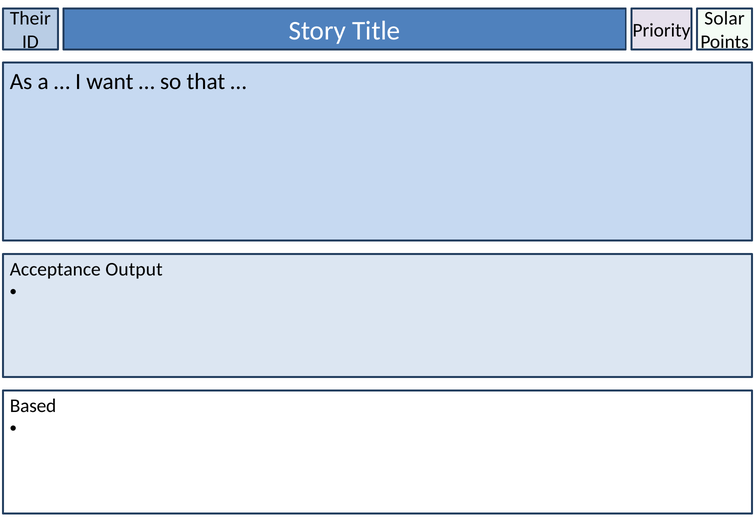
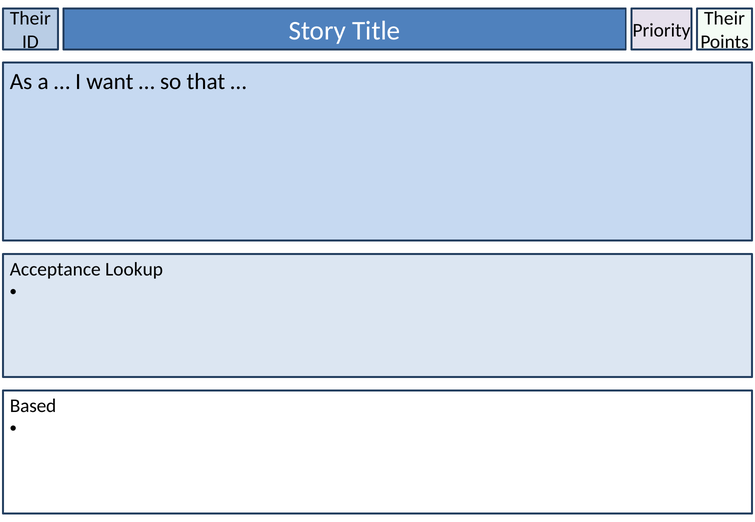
Solar at (724, 19): Solar -> Their
Output: Output -> Lookup
